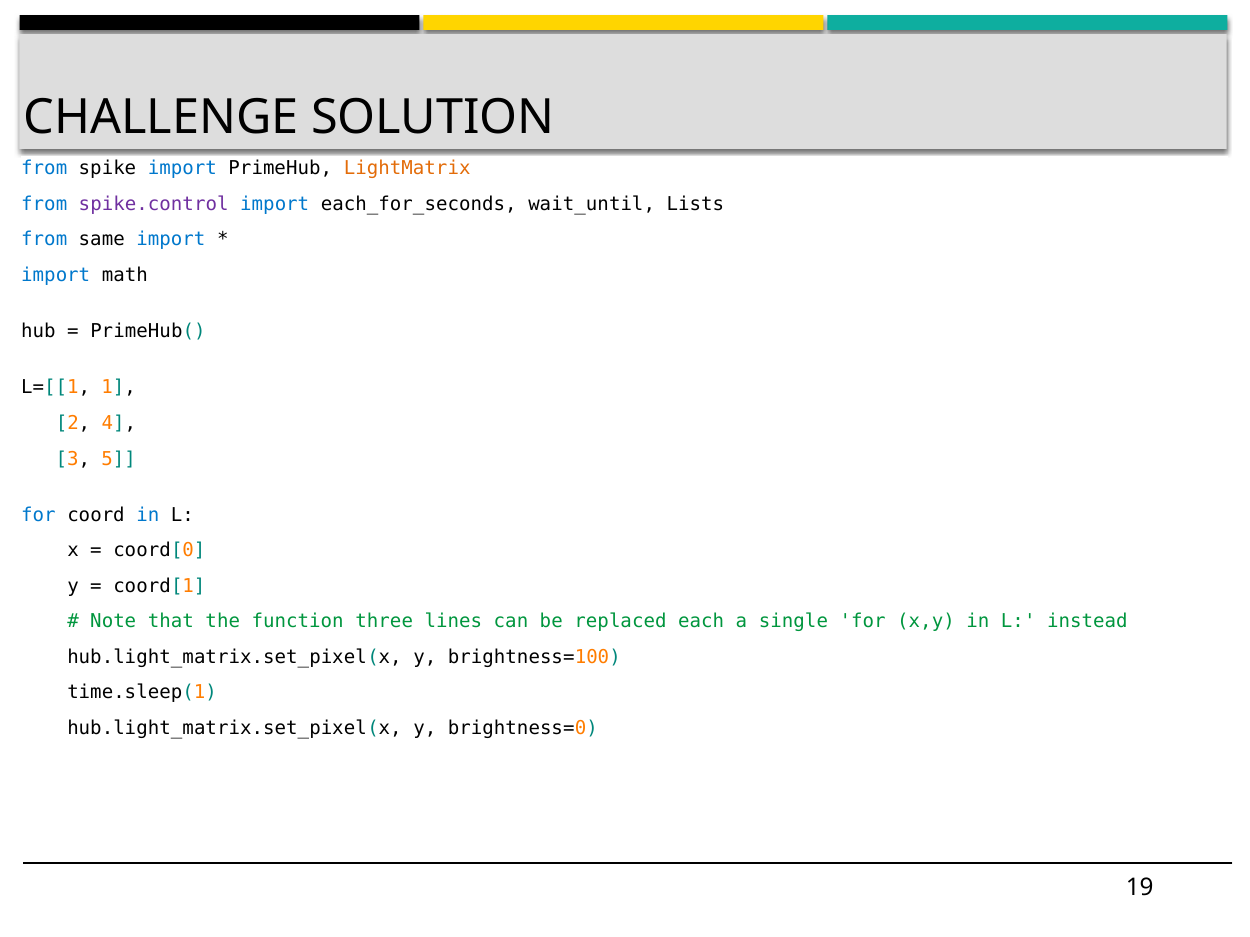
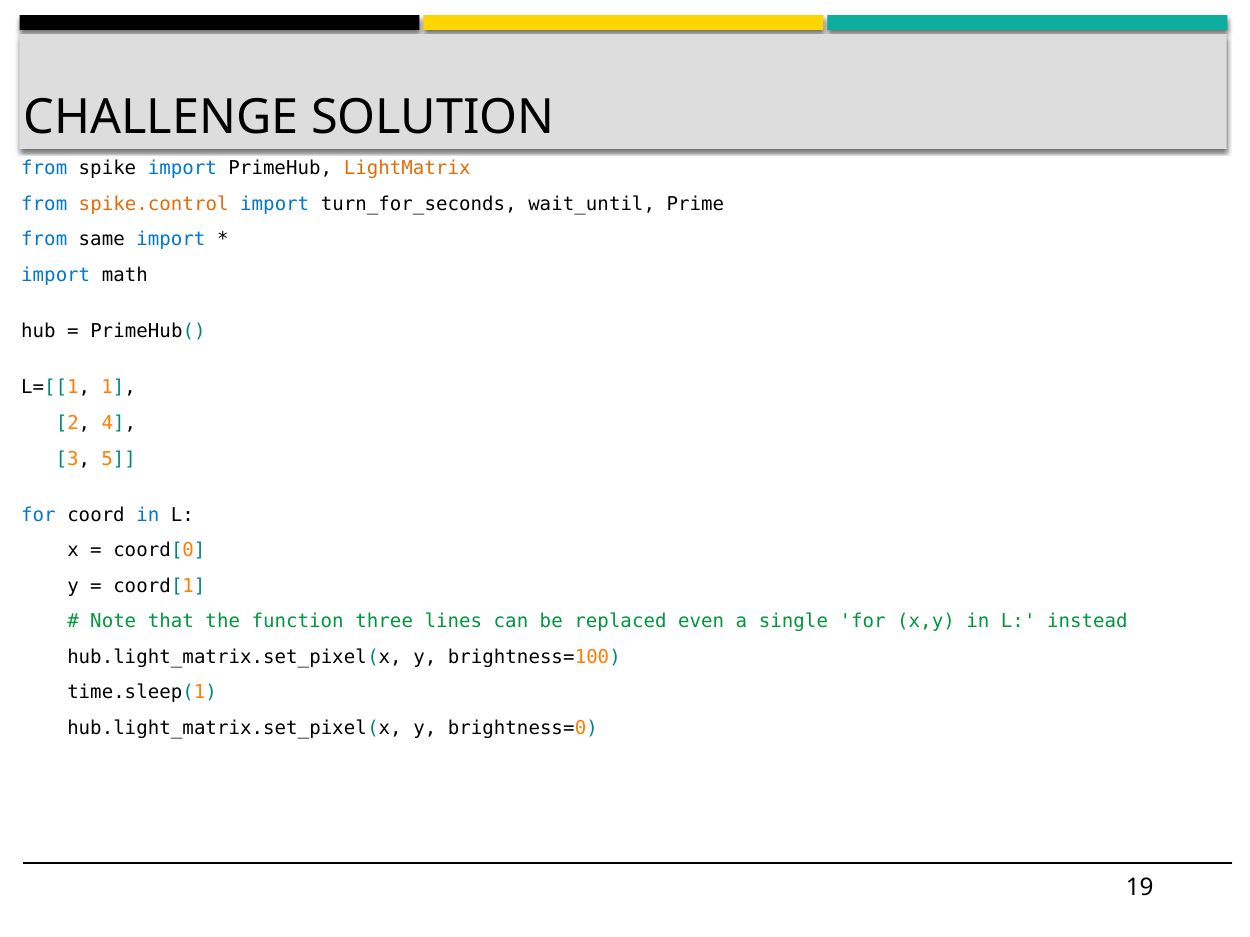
spike.control colour: purple -> orange
each_for_seconds: each_for_seconds -> turn_for_seconds
Lists: Lists -> Prime
each: each -> even
